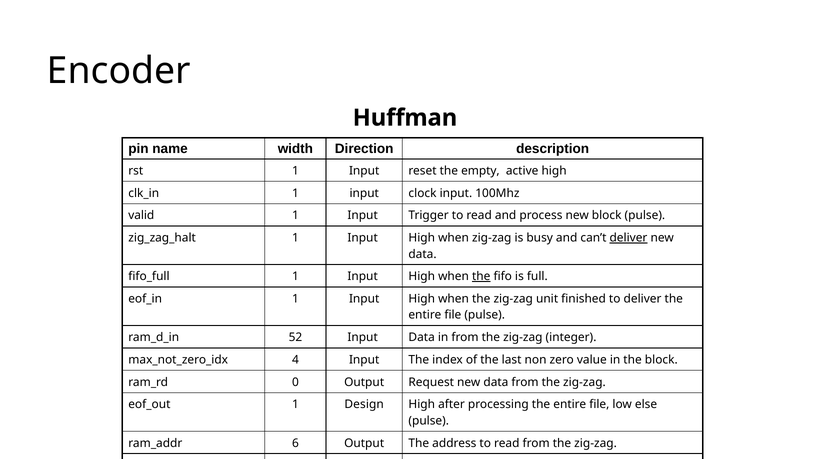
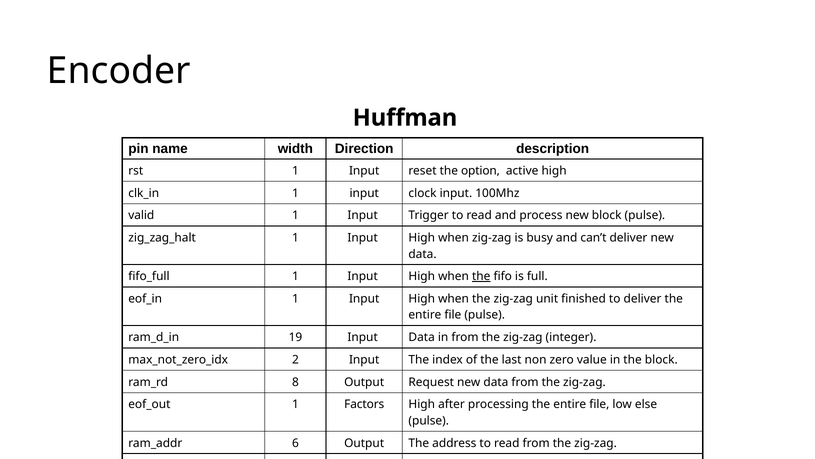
empty: empty -> option
deliver at (628, 238) underline: present -> none
52: 52 -> 19
4: 4 -> 2
0: 0 -> 8
Design: Design -> Factors
